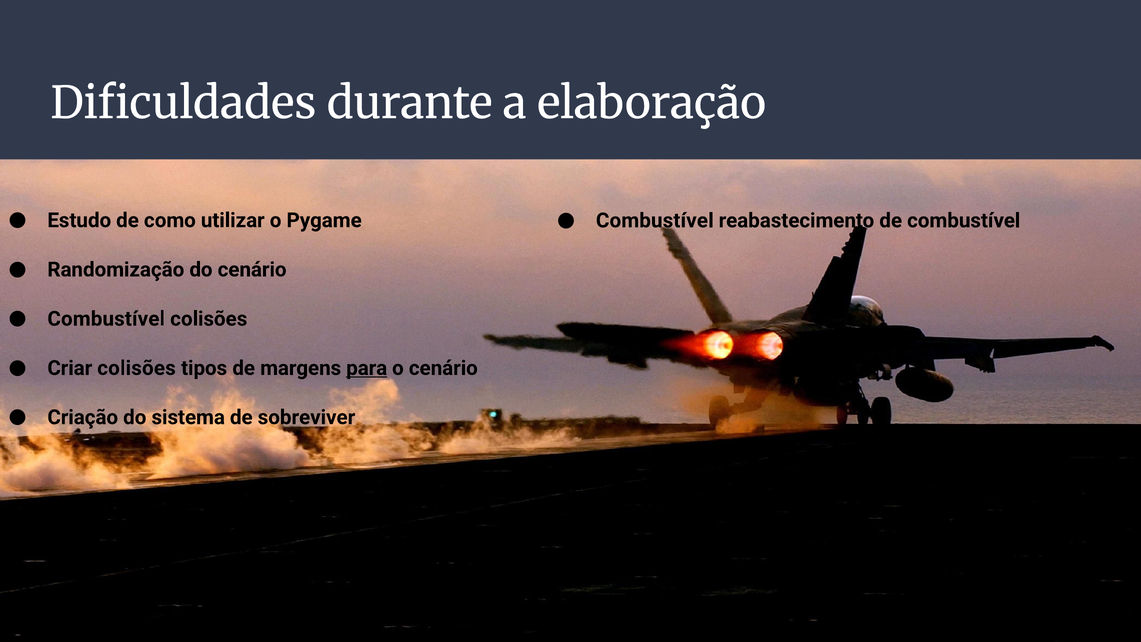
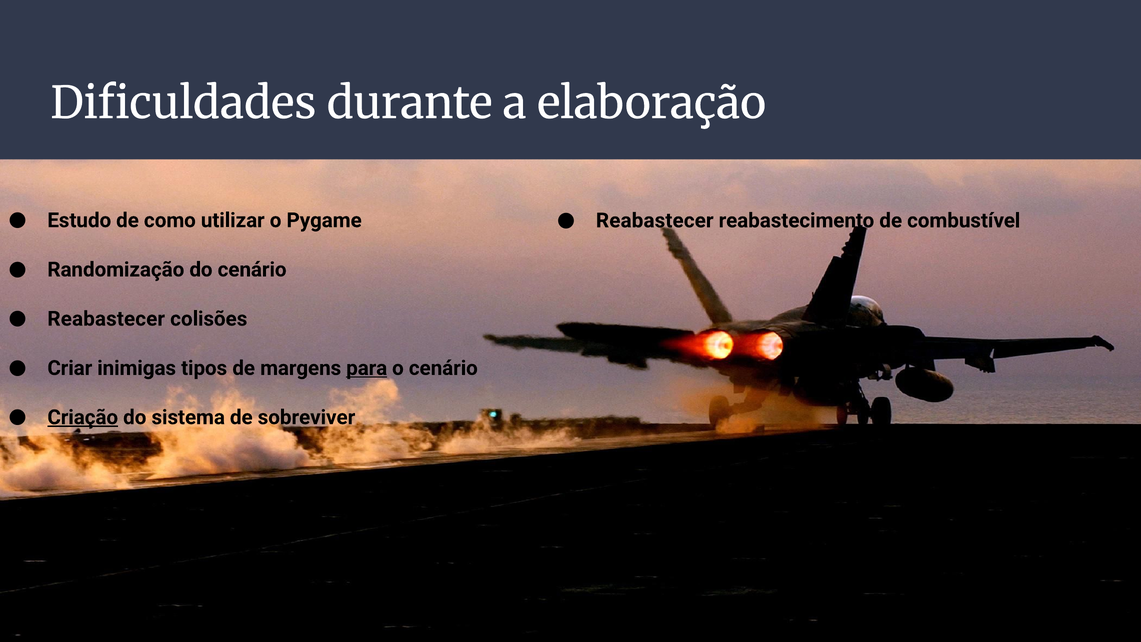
Combustível at (655, 220): Combustível -> Reabastecer
Combustível at (106, 319): Combustível -> Reabastecer
Criar colisões: colisões -> inimigas
Criação underline: none -> present
